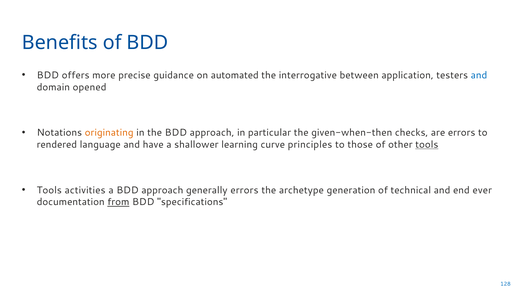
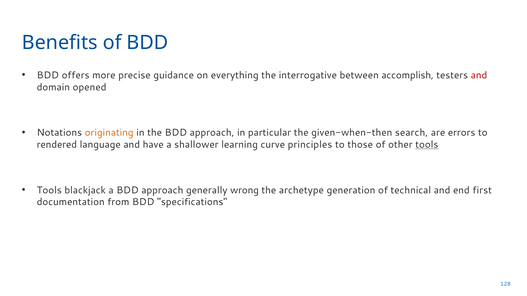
automated: automated -> everything
application: application -> accomplish
and at (479, 75) colour: blue -> red
checks: checks -> search
activities: activities -> blackjack
generally errors: errors -> wrong
ever: ever -> first
from underline: present -> none
